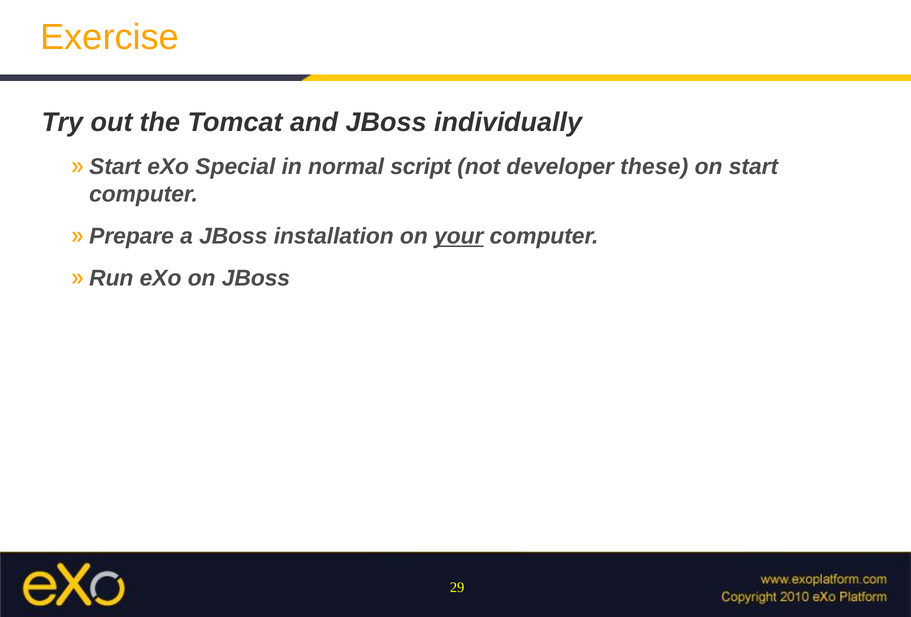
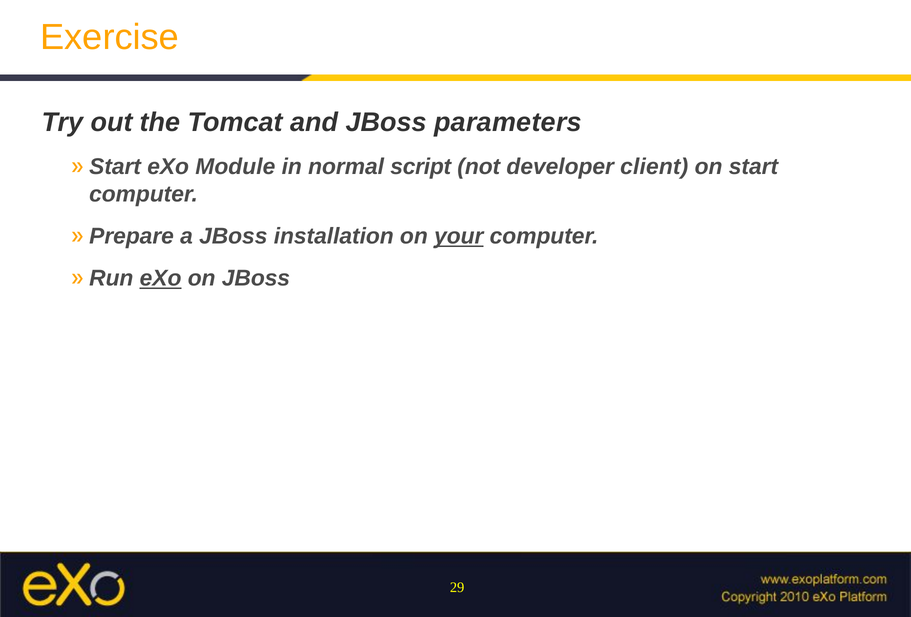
individually: individually -> parameters
Special: Special -> Module
these: these -> client
eXo at (161, 278) underline: none -> present
